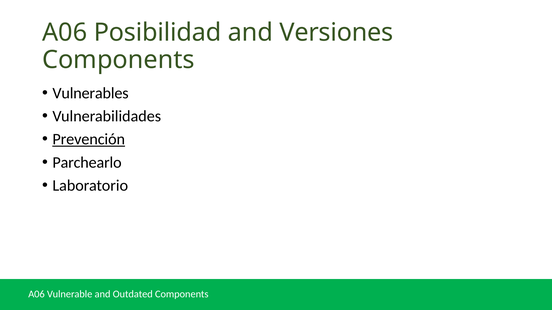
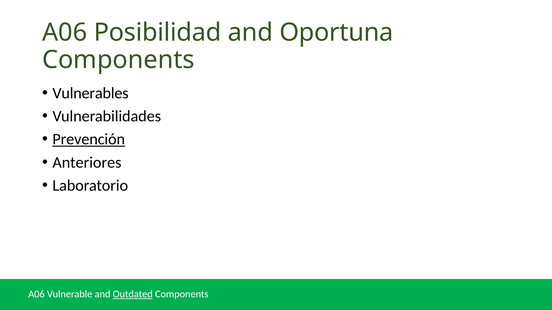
Versiones: Versiones -> Oportuna
Parchearlo: Parchearlo -> Anteriores
Outdated underline: none -> present
